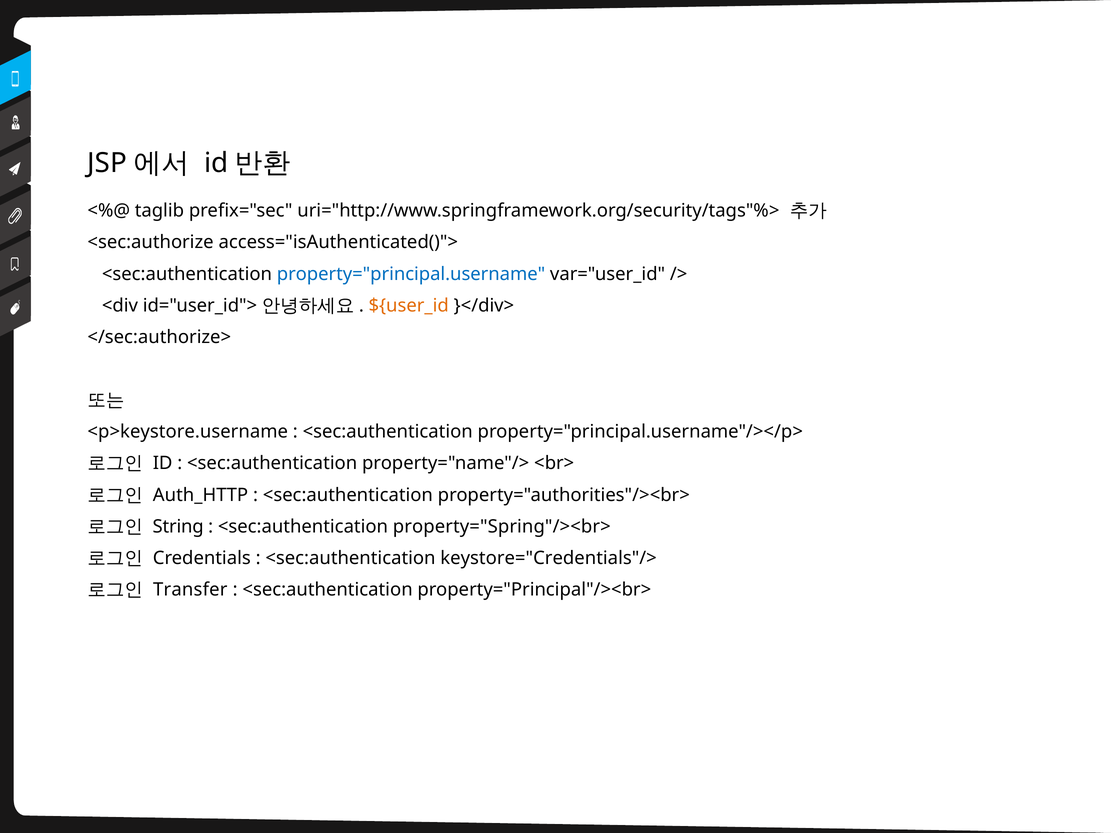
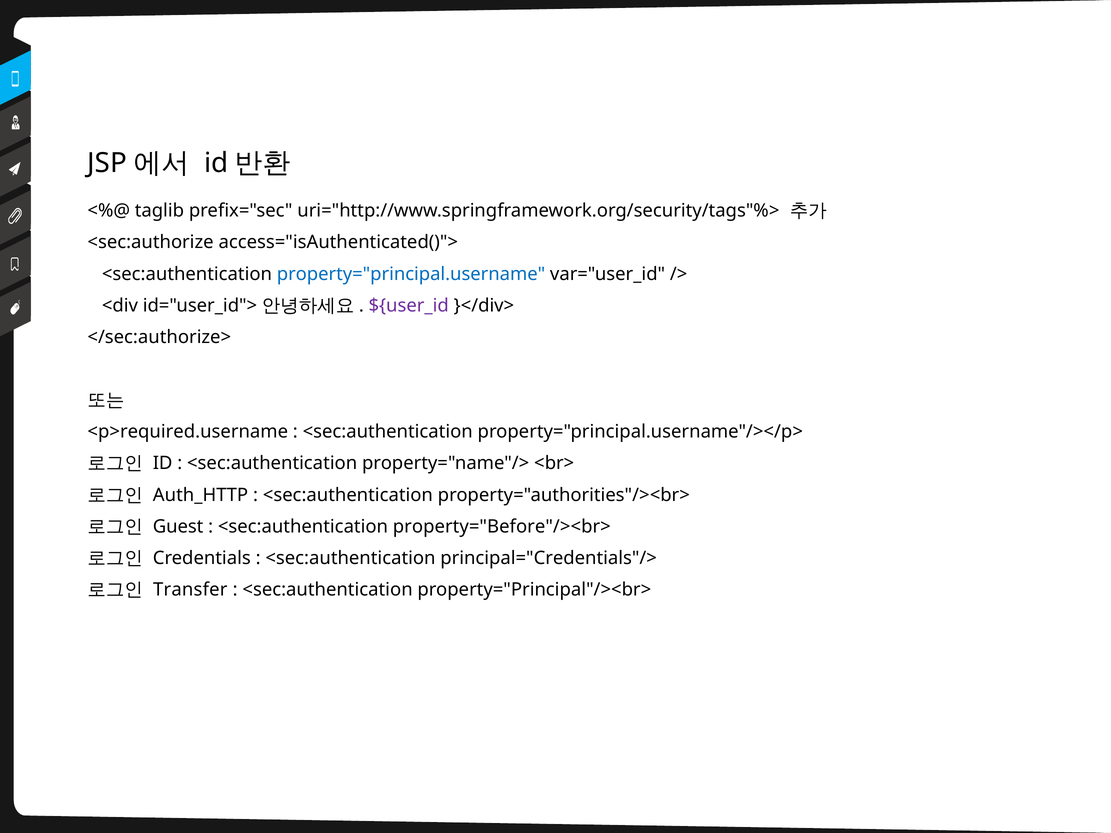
${user_id colour: orange -> purple
<p>keystore.username: <p>keystore.username -> <p>required.username
String: String -> Guest
property="Spring"/><br>: property="Spring"/><br> -> property="Before"/><br>
keystore="Credentials"/>: keystore="Credentials"/> -> principal="Credentials"/>
